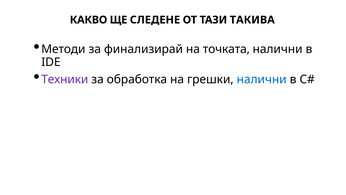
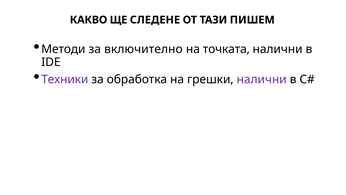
ТАКИВА: ТАКИВА -> ПИШЕМ
финализирай: финализирай -> включително
налични at (262, 79) colour: blue -> purple
